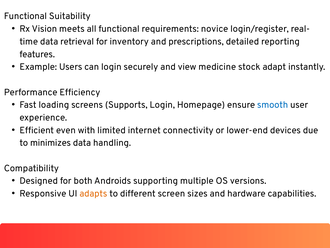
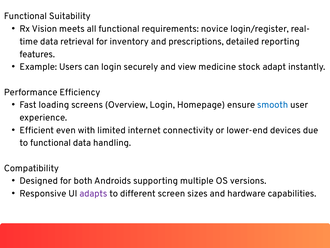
Supports: Supports -> Overview
to minimizes: minimizes -> functional
adapts colour: orange -> purple
